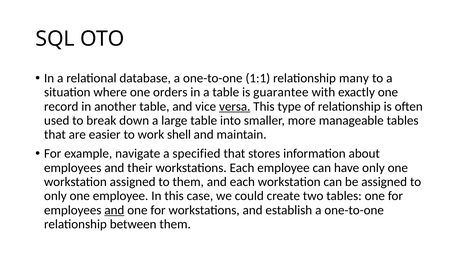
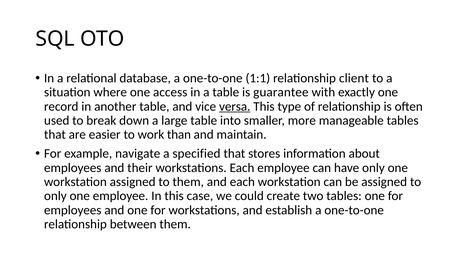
many: many -> client
orders: orders -> access
shell: shell -> than
and at (114, 210) underline: present -> none
